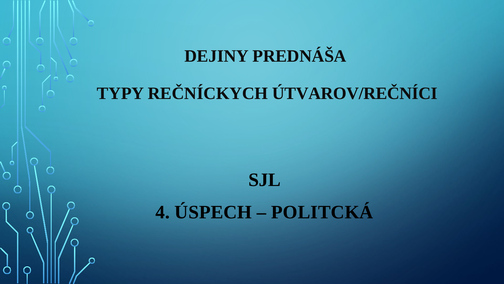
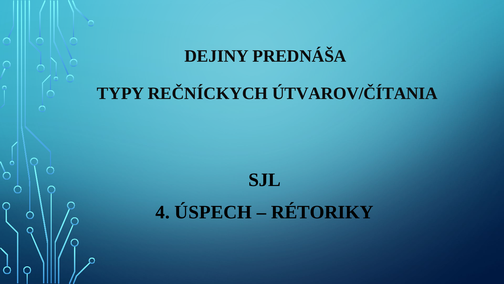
ÚTVAROV/REČNÍCI: ÚTVAROV/REČNÍCI -> ÚTVAROV/ČÍTANIA
POLITCKÁ: POLITCKÁ -> RÉTORIKY
